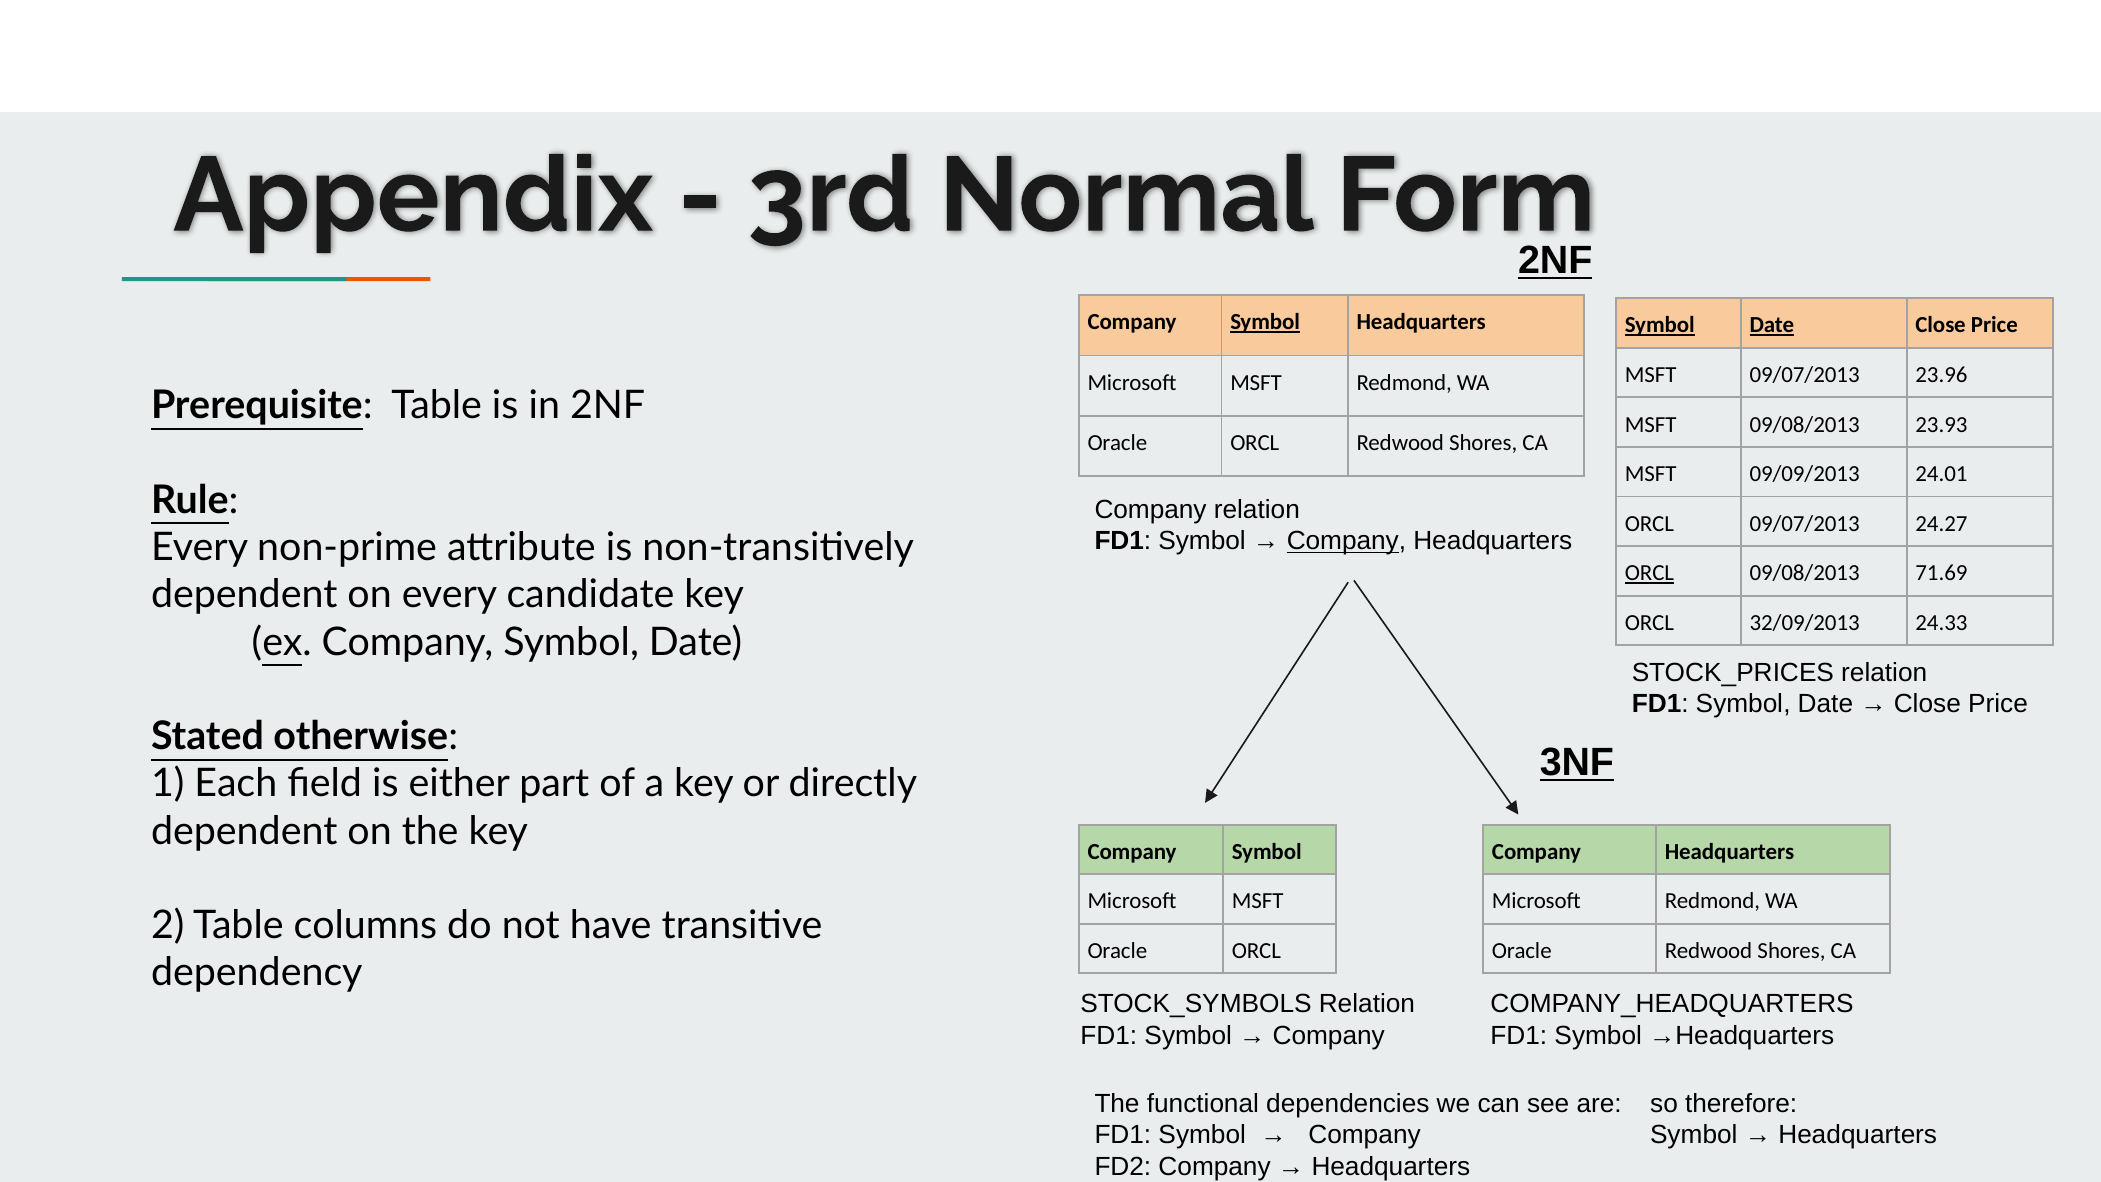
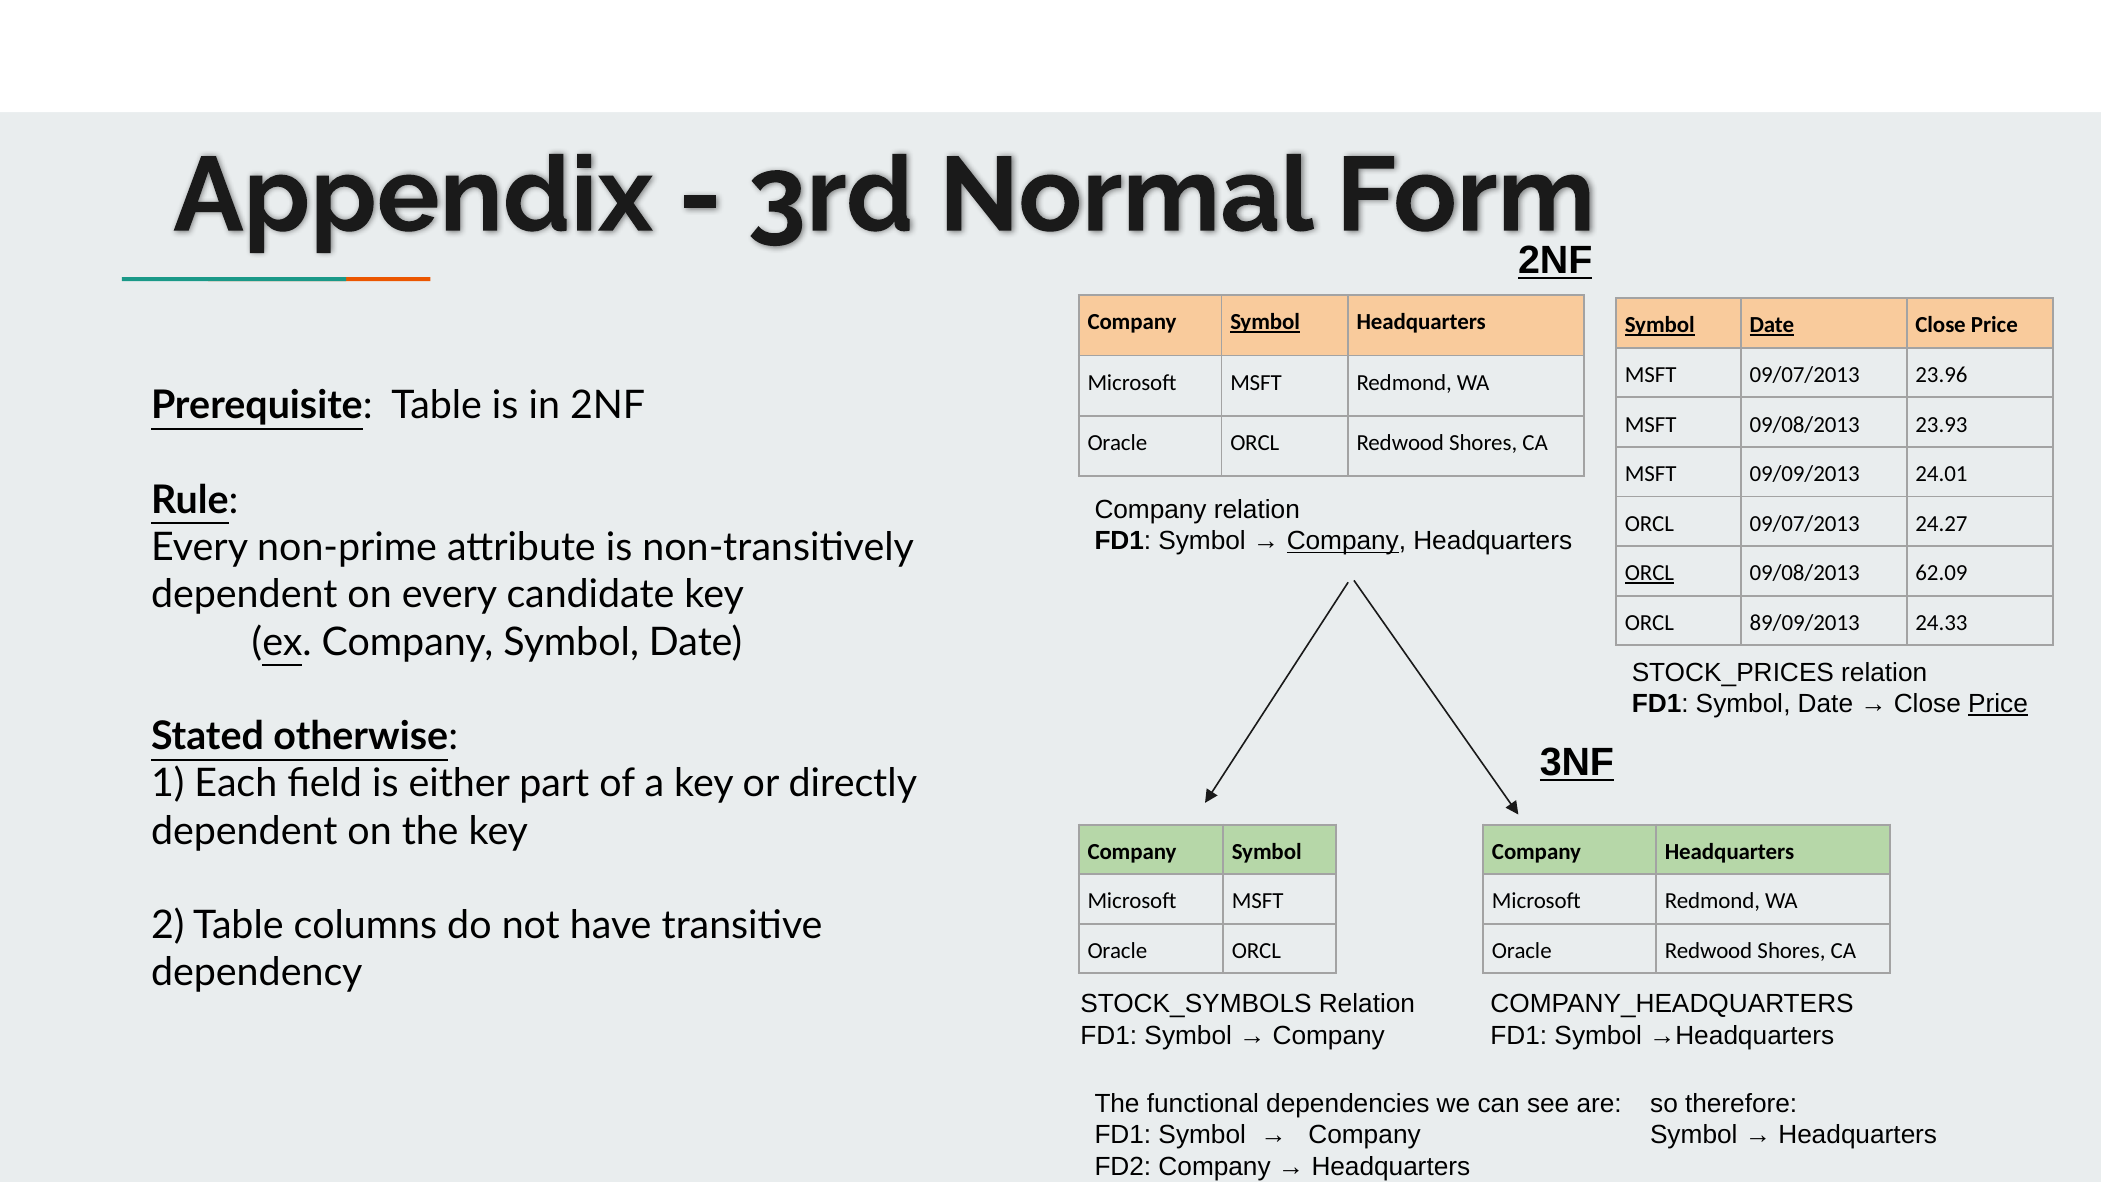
71.69: 71.69 -> 62.09
32/09/2013: 32/09/2013 -> 89/09/2013
Price at (1998, 704) underline: none -> present
